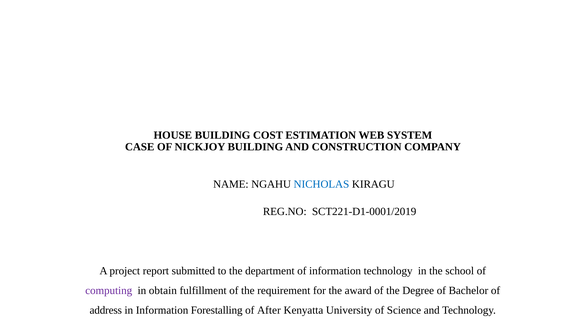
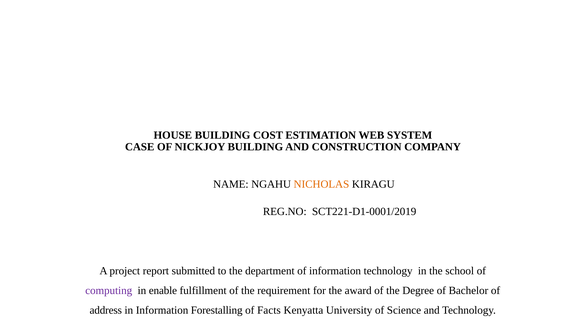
NICHOLAS colour: blue -> orange
obtain: obtain -> enable
After: After -> Facts
